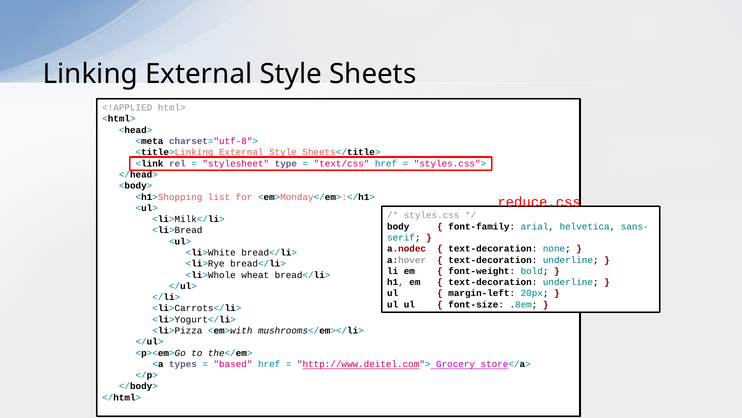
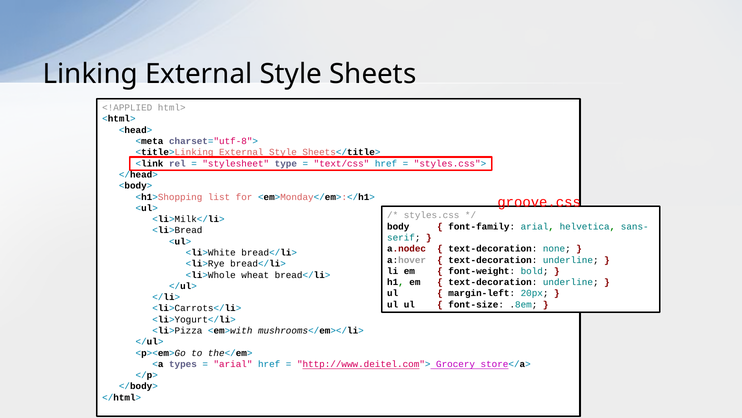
reduce.css: reduce.css -> groove.css
based at (233, 364): based -> arial
